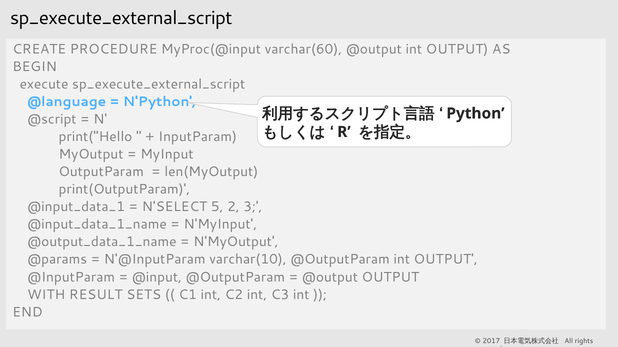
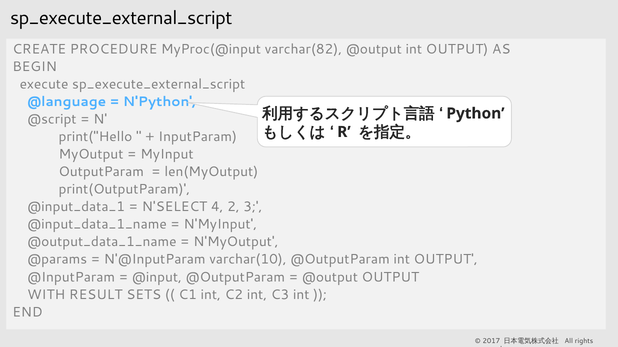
varchar(60: varchar(60 -> varchar(82
5: 5 -> 4
